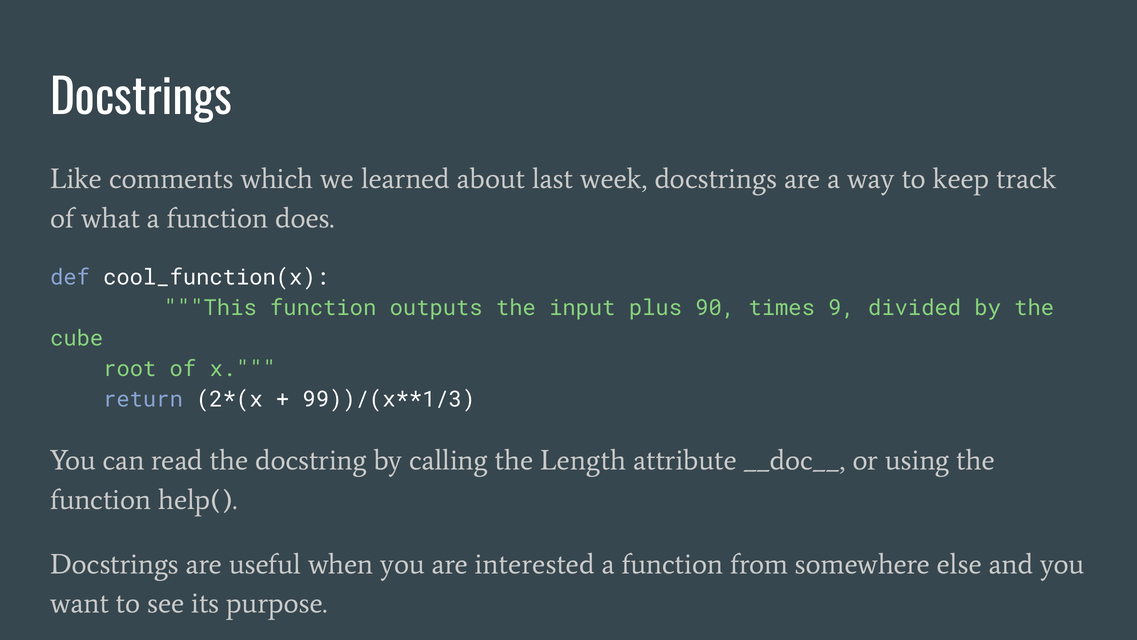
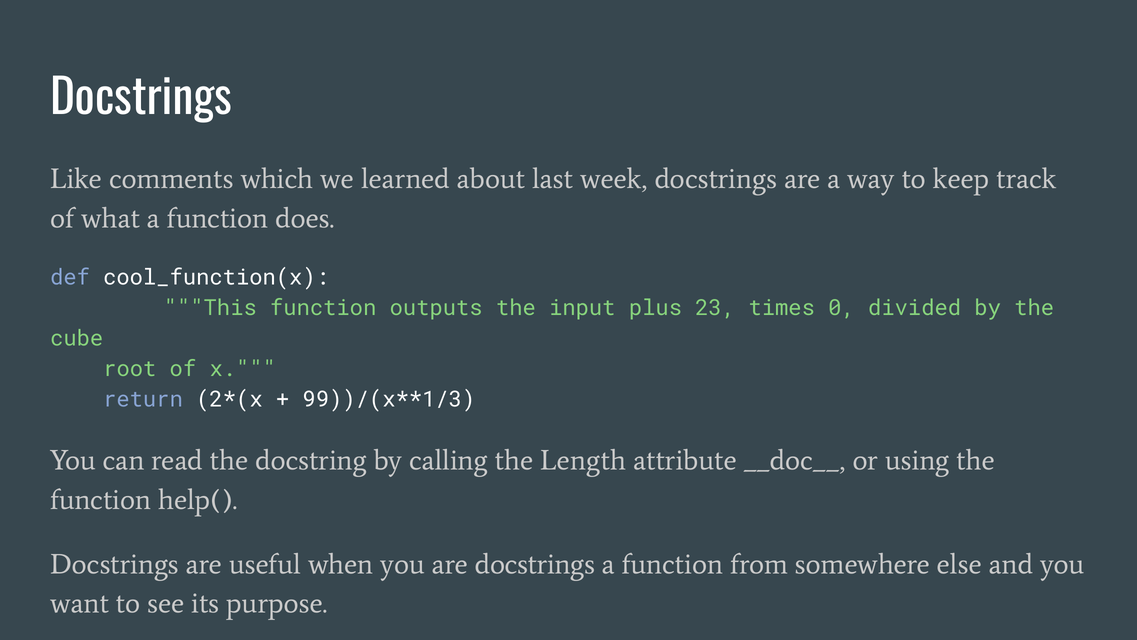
90: 90 -> 23
9: 9 -> 0
are interested: interested -> docstrings
